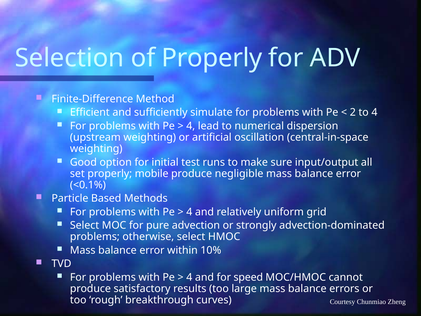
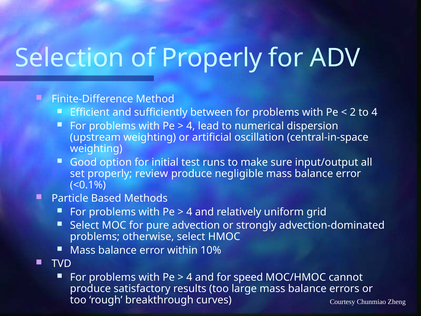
simulate: simulate -> between
mobile: mobile -> review
